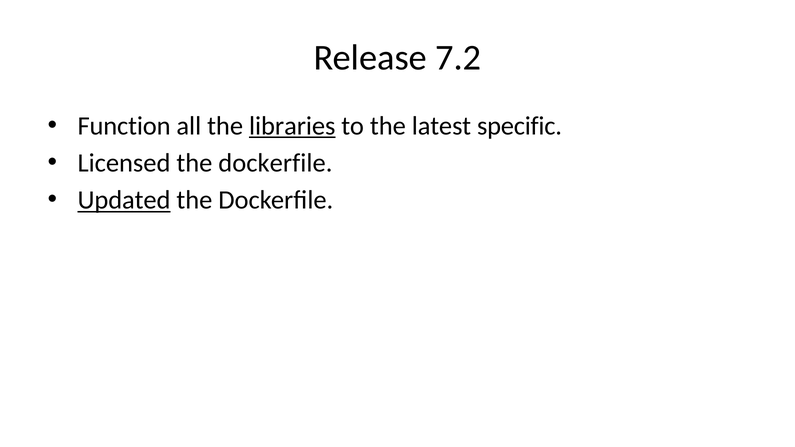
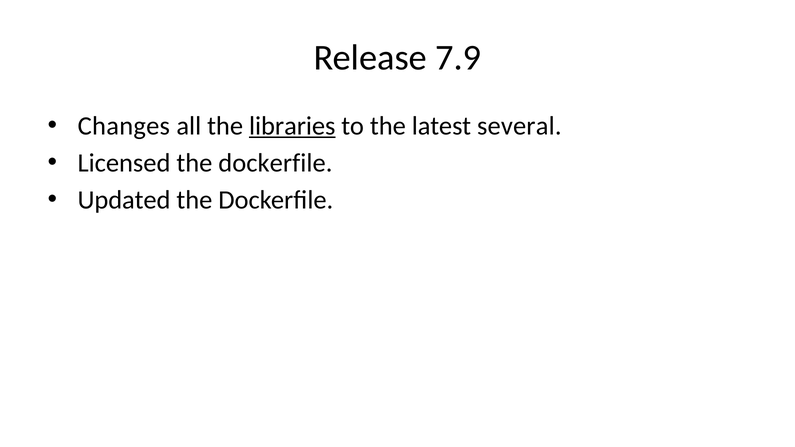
7.2: 7.2 -> 7.9
Function: Function -> Changes
specific: specific -> several
Updated underline: present -> none
